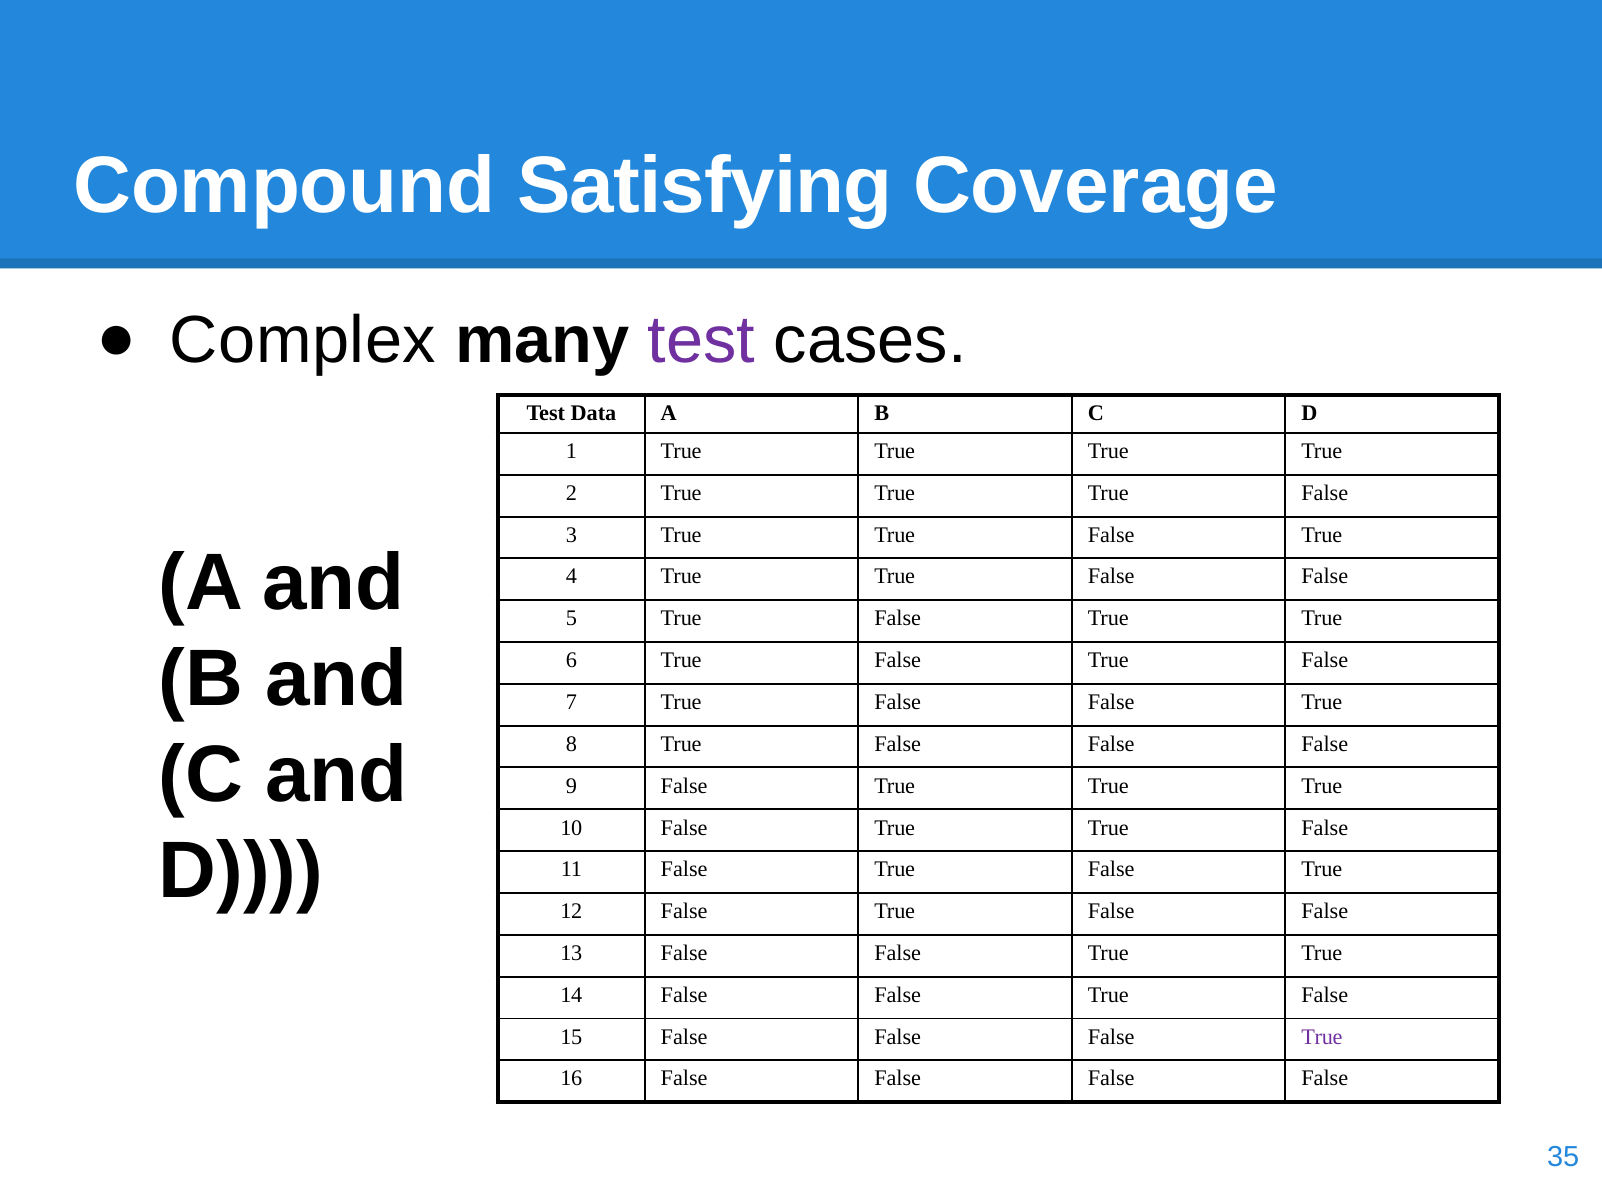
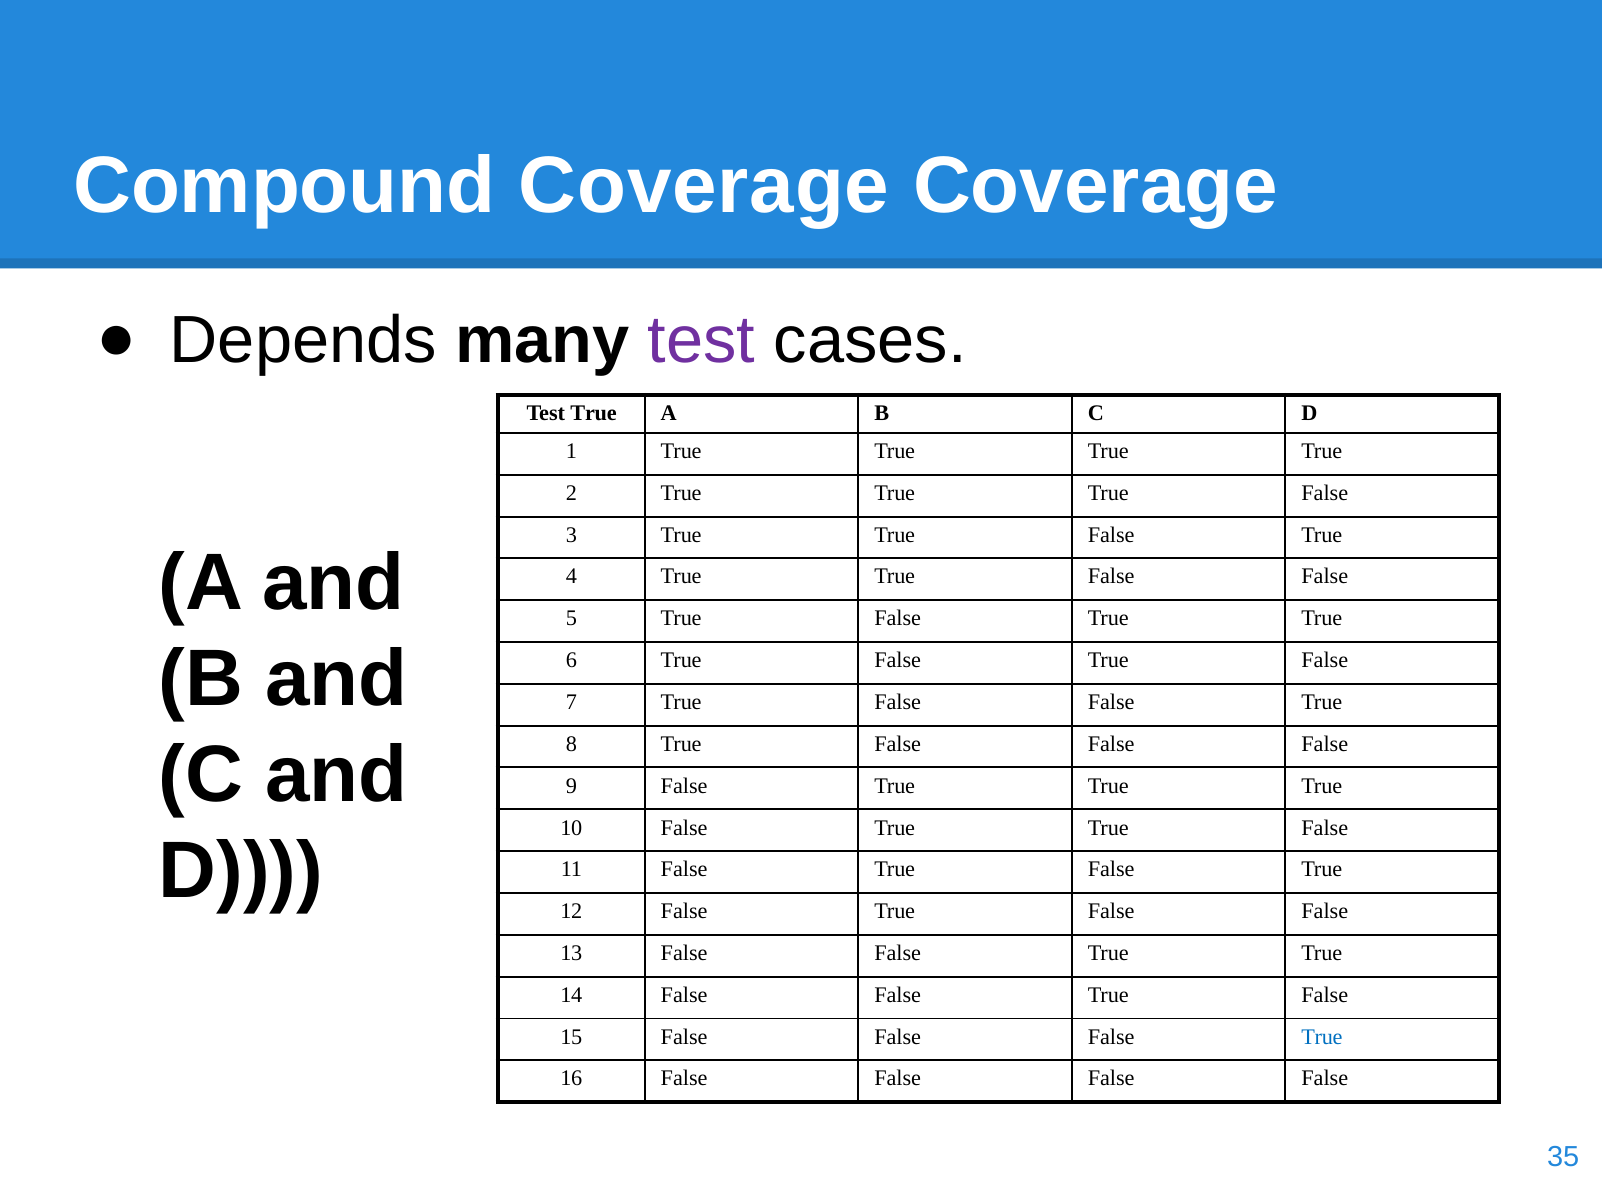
Compound Satisfying: Satisfying -> Coverage
Complex: Complex -> Depends
Test Data: Data -> True
True at (1322, 1037) colour: purple -> blue
